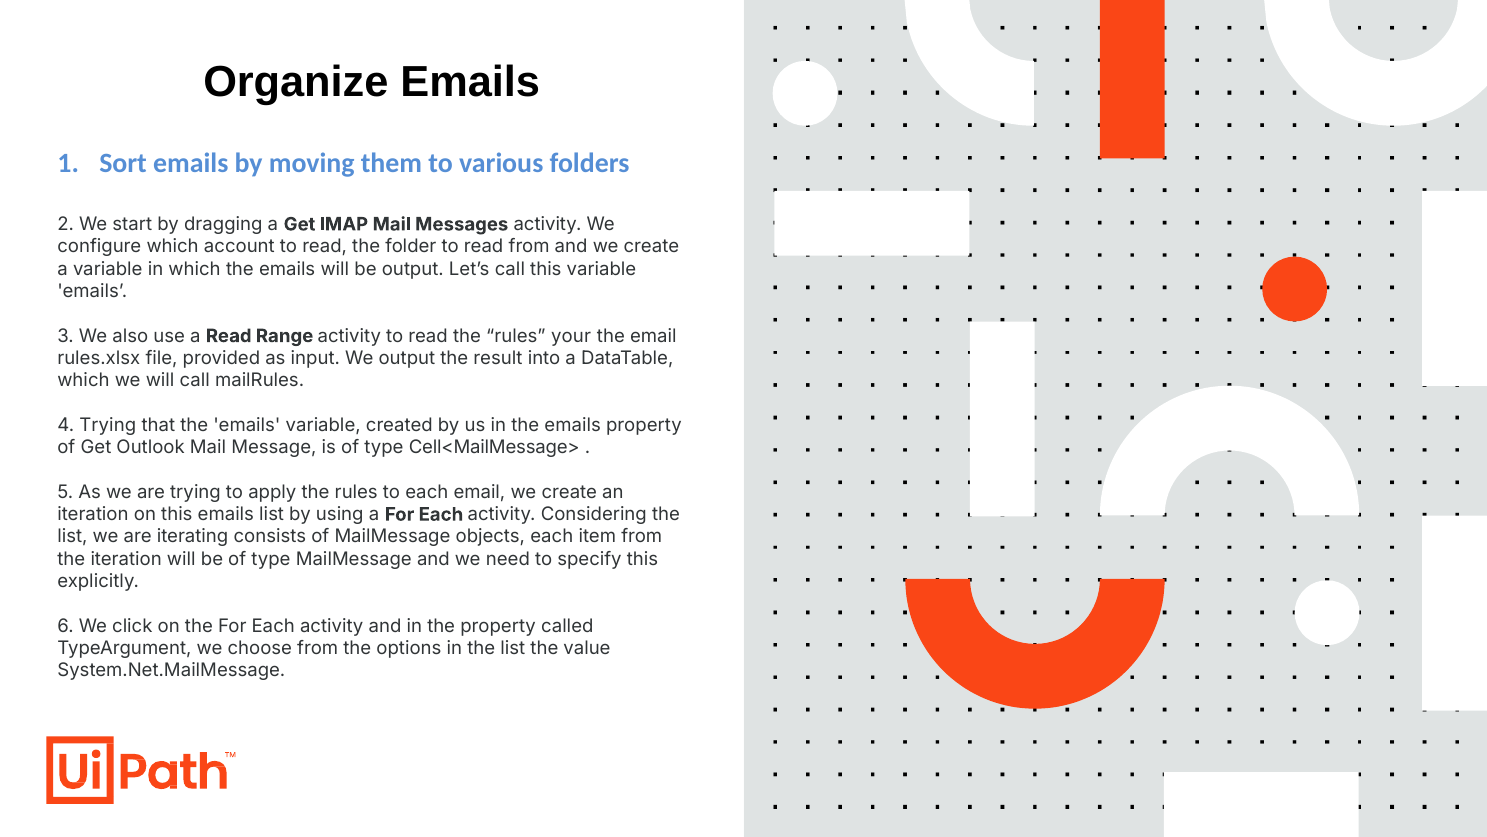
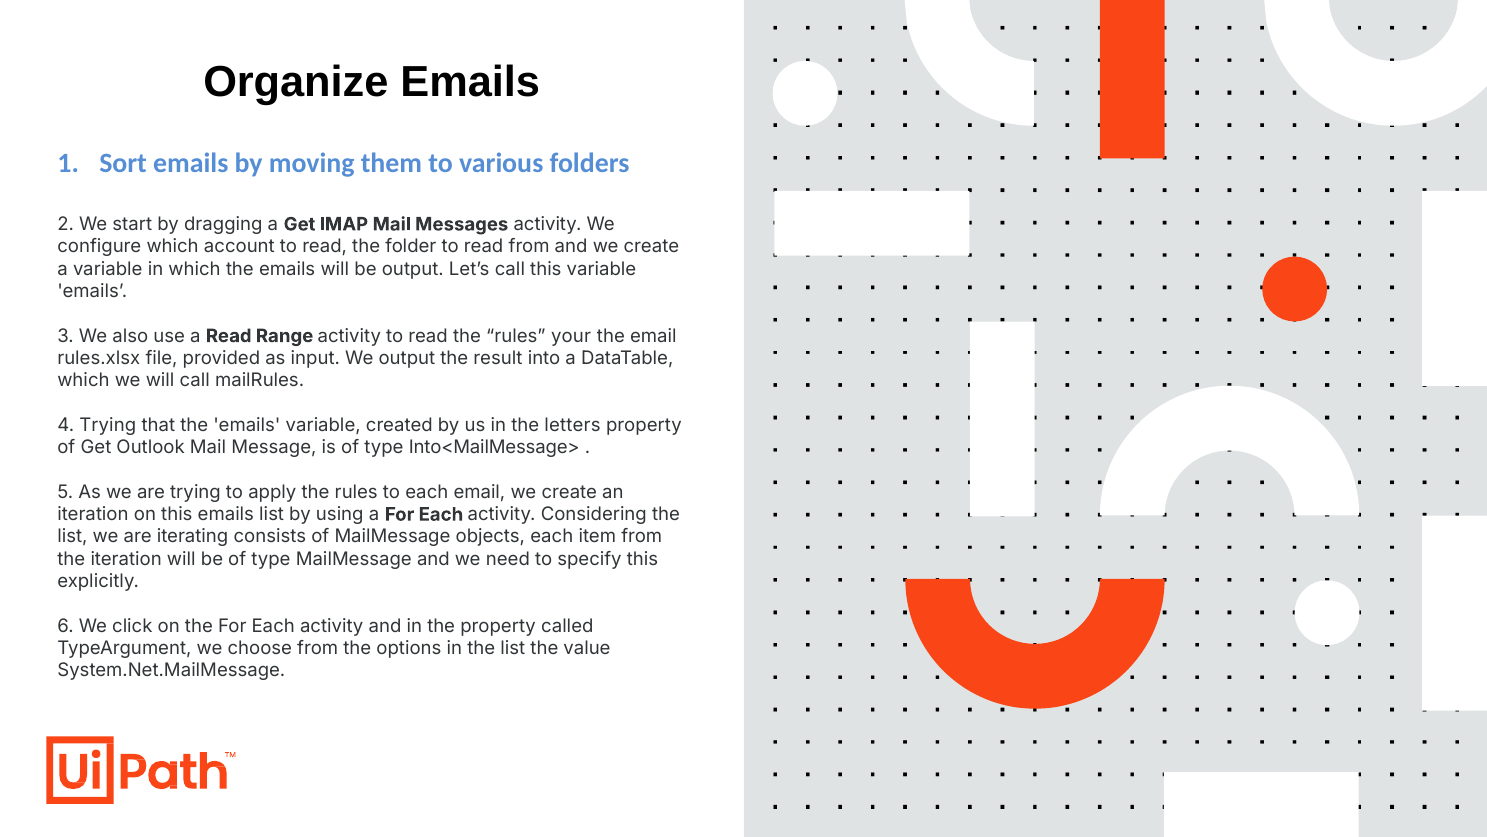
in the emails: emails -> letters
Cell<MailMessage>: Cell<MailMessage> -> Into<MailMessage>
